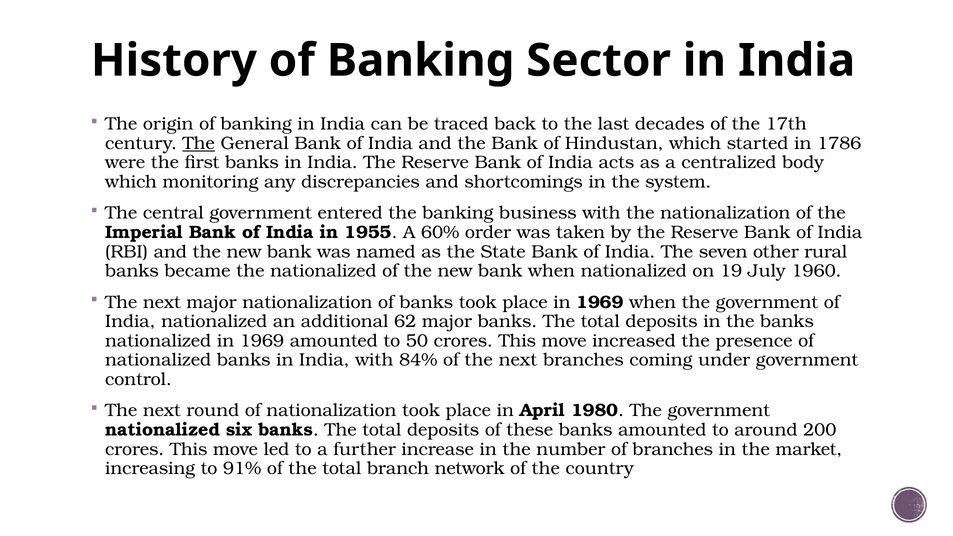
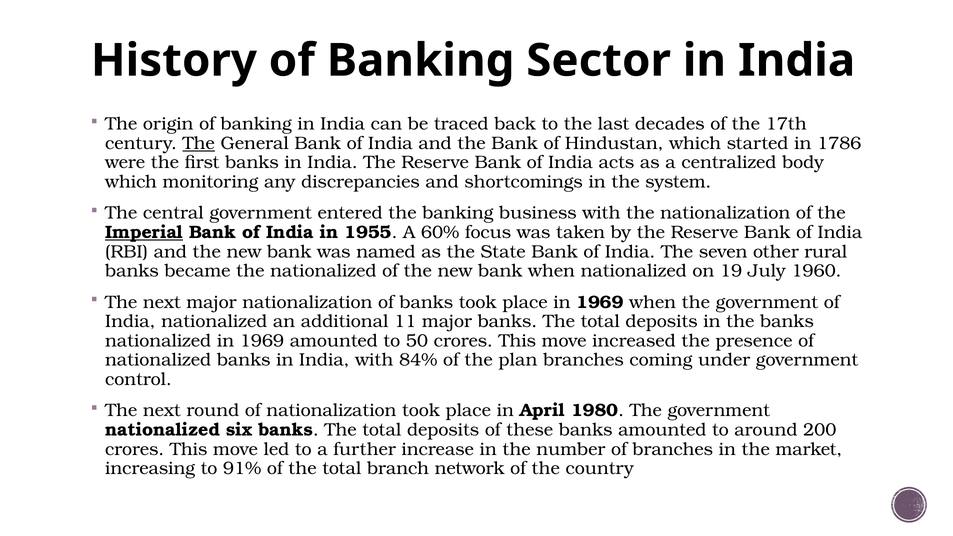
Imperial underline: none -> present
order: order -> focus
62: 62 -> 11
of the next: next -> plan
